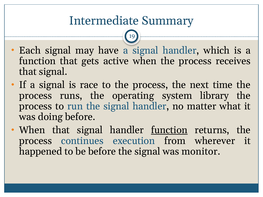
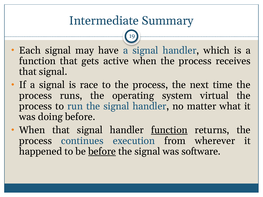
library: library -> virtual
before at (102, 152) underline: none -> present
monitor: monitor -> software
